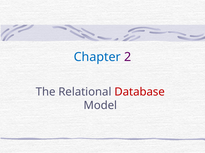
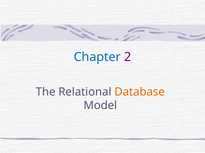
Database colour: red -> orange
